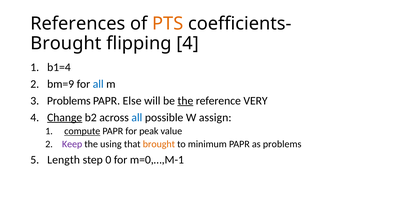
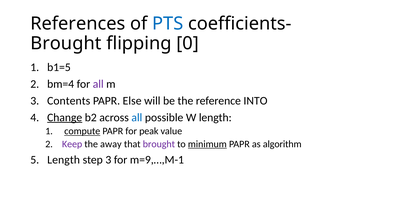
PTS colour: orange -> blue
flipping 4: 4 -> 0
b1=4: b1=4 -> b1=5
bm=9: bm=9 -> bm=4
all at (98, 84) colour: blue -> purple
Problems at (69, 101): Problems -> Contents
the at (185, 101) underline: present -> none
VERY: VERY -> INTO
W assign: assign -> length
using: using -> away
brought at (159, 144) colour: orange -> purple
minimum underline: none -> present
as problems: problems -> algorithm
step 0: 0 -> 3
m=0,…,M-1: m=0,…,M-1 -> m=9,…,M-1
